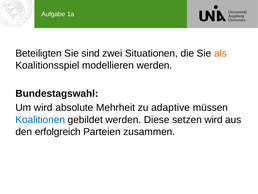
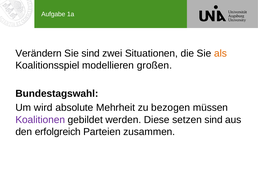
Beteiligten: Beteiligten -> Verändern
modellieren werden: werden -> großen
adaptive: adaptive -> bezogen
Koalitionen colour: blue -> purple
setzen wird: wird -> sind
